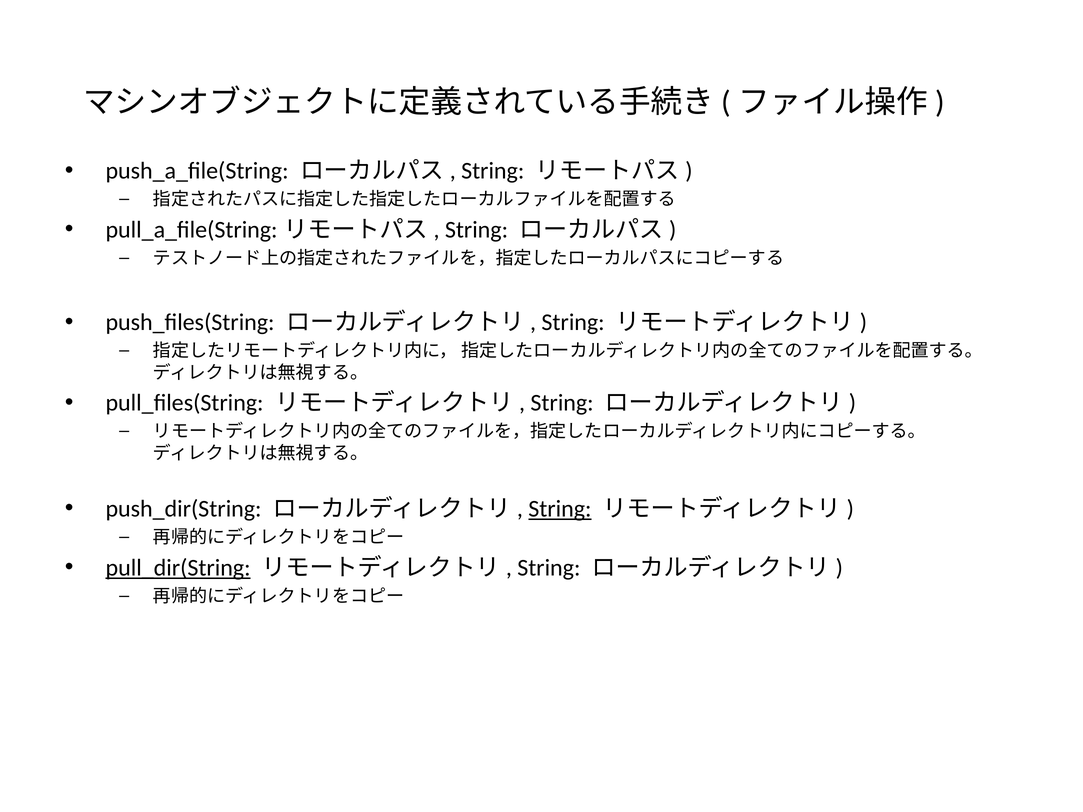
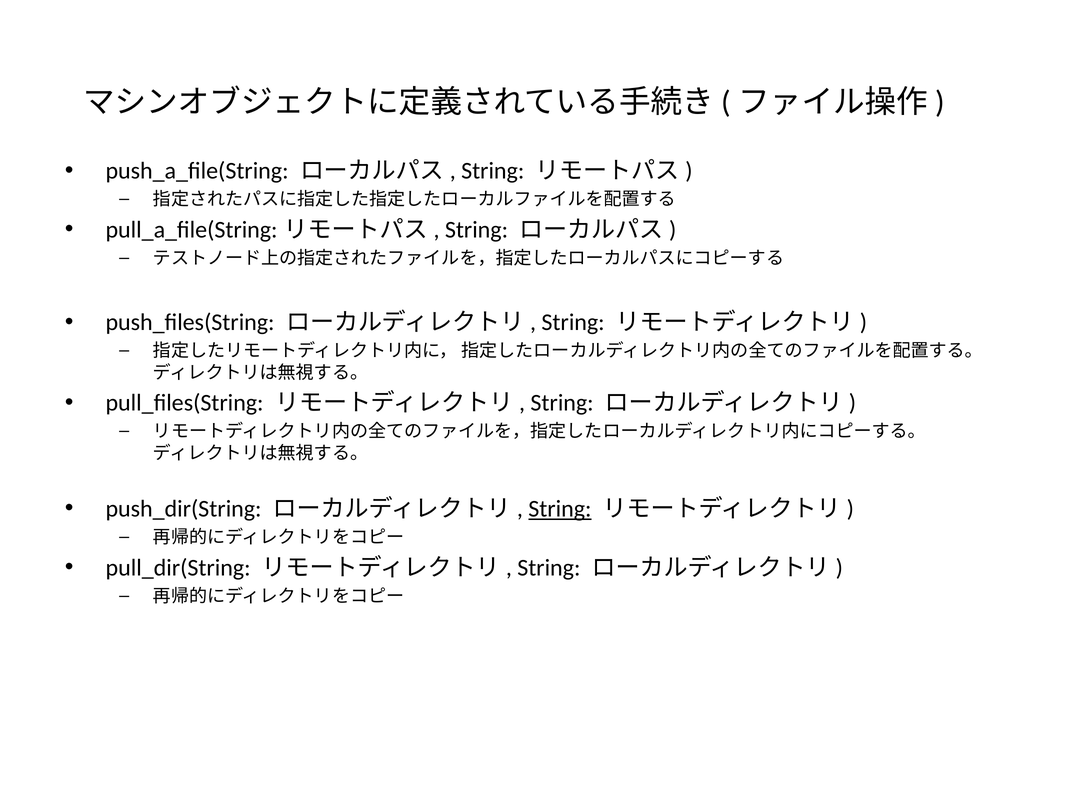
pull_dir(String underline: present -> none
